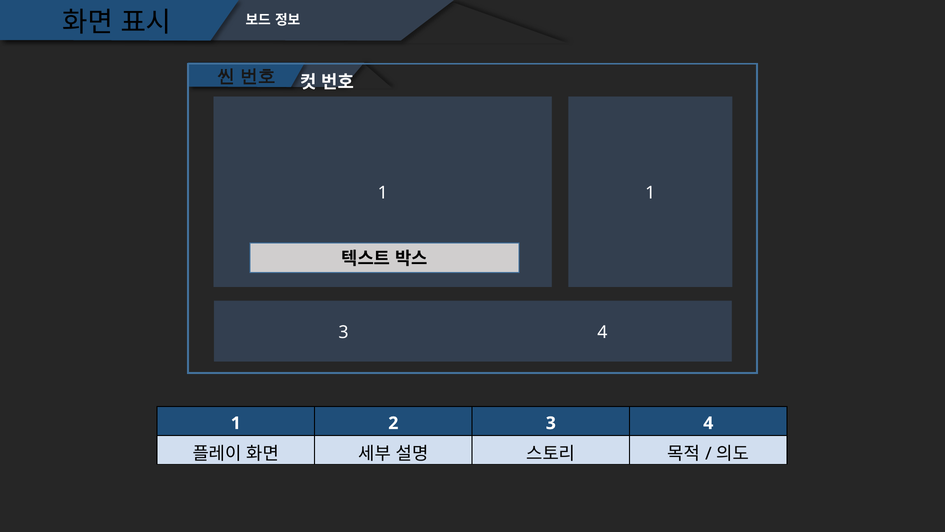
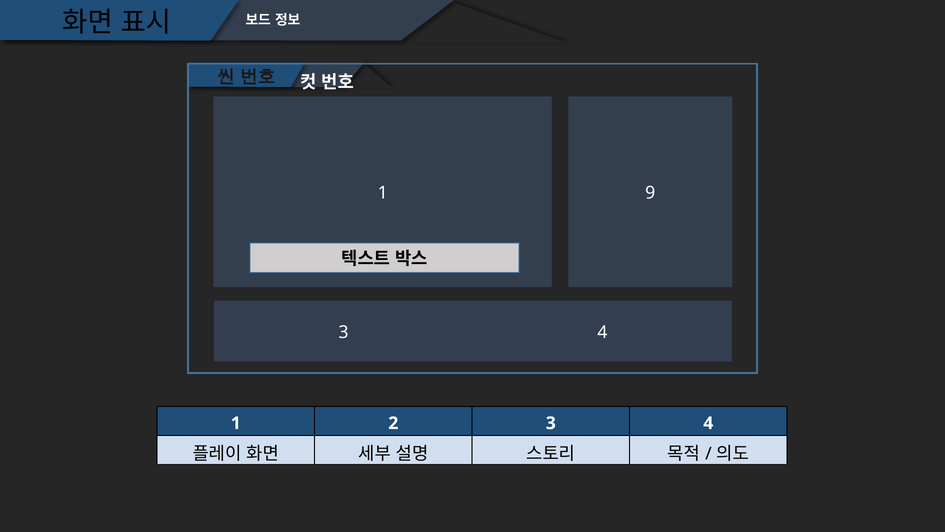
1 1: 1 -> 9
